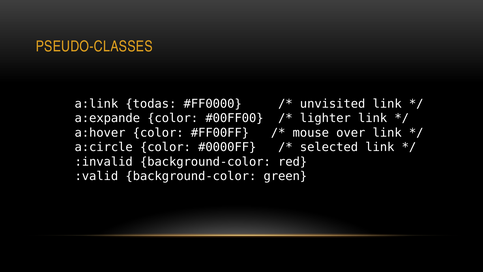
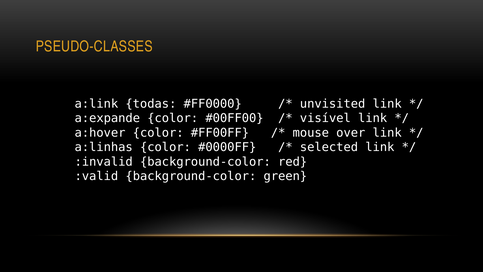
lighter: lighter -> visível
a:circle: a:circle -> a:linhas
